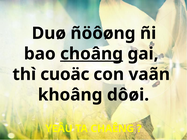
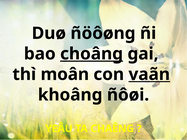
cuoäc: cuoäc -> moân
vaãn underline: none -> present
dôøi: dôøi -> ñôøi
